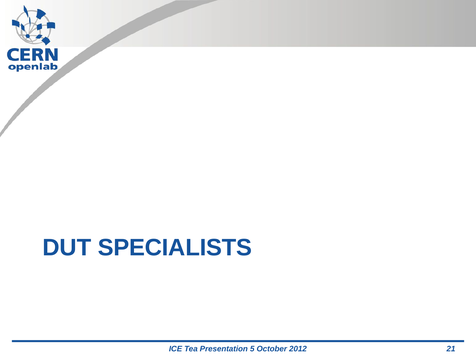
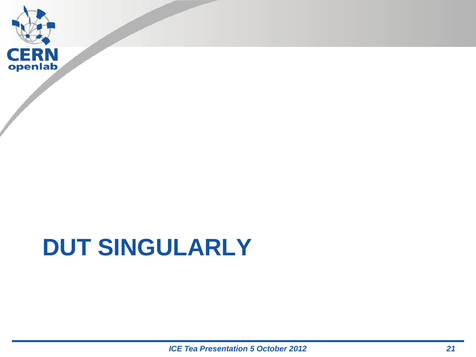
SPECIALISTS: SPECIALISTS -> SINGULARLY
